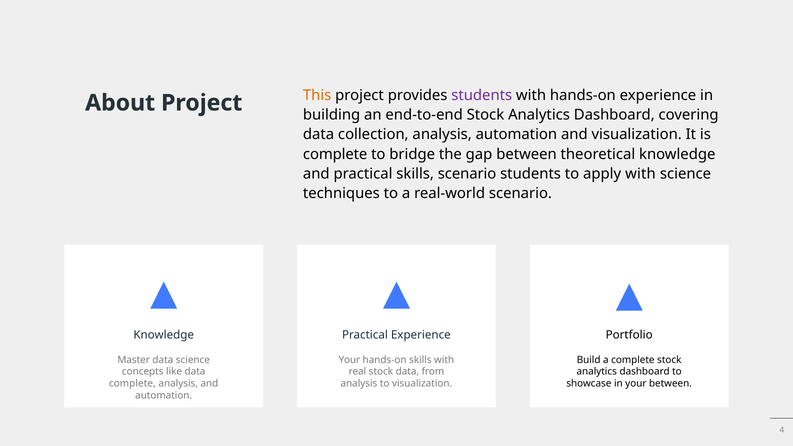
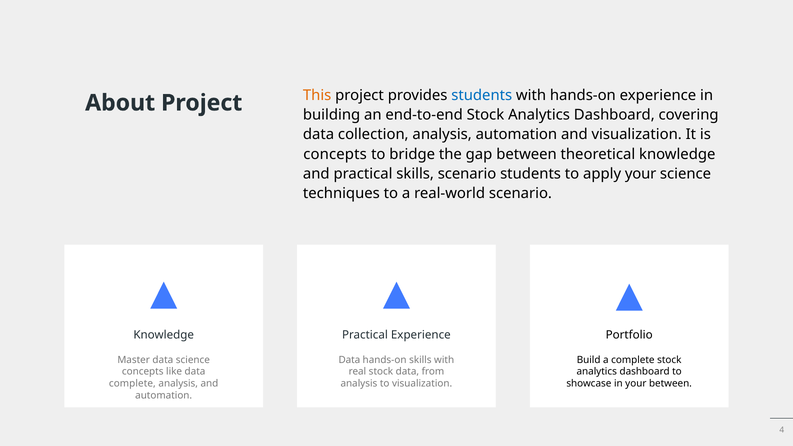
students at (482, 95) colour: purple -> blue
complete at (335, 154): complete -> concepts
apply with: with -> your
Your at (349, 360): Your -> Data
